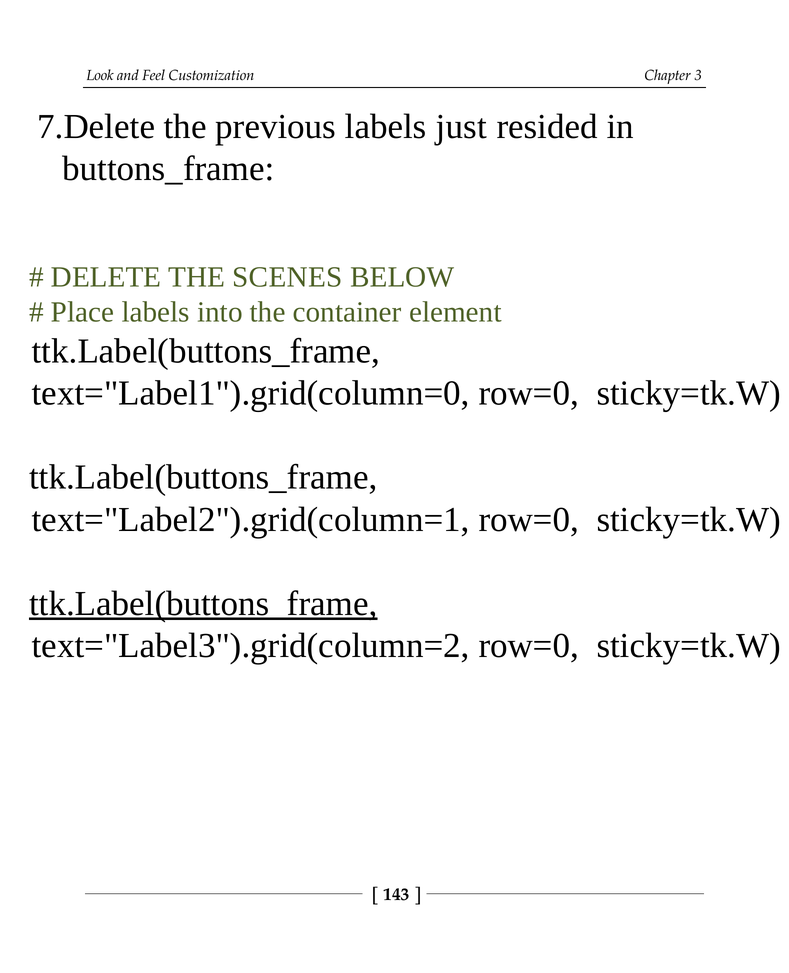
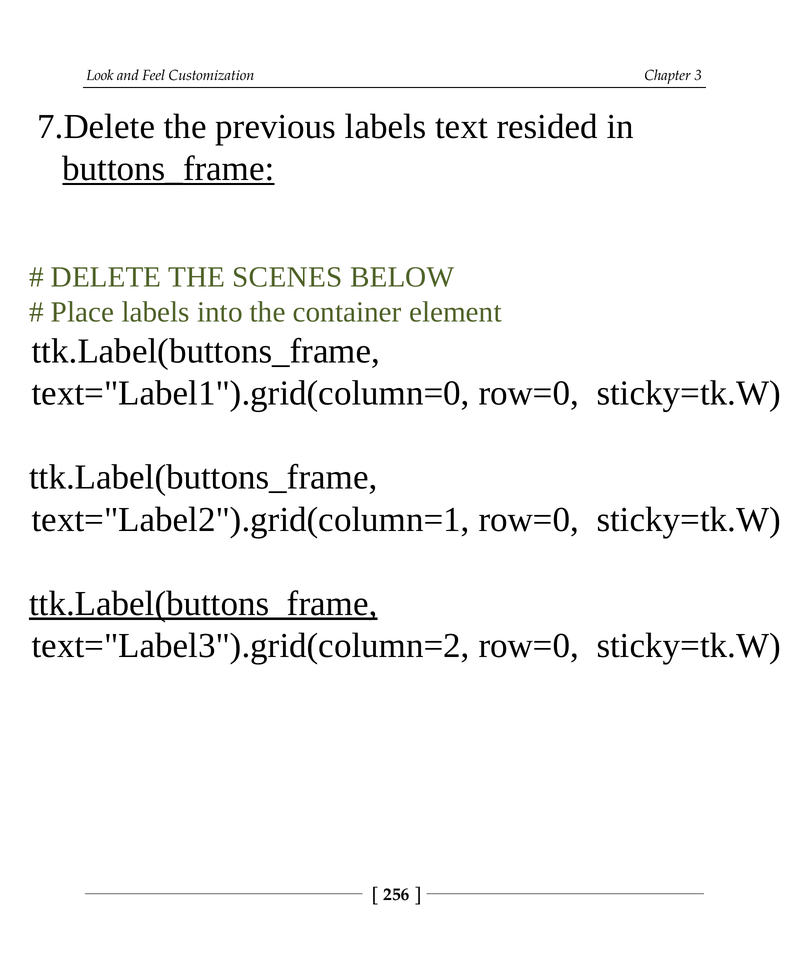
just: just -> text
buttons_frame underline: none -> present
143: 143 -> 256
